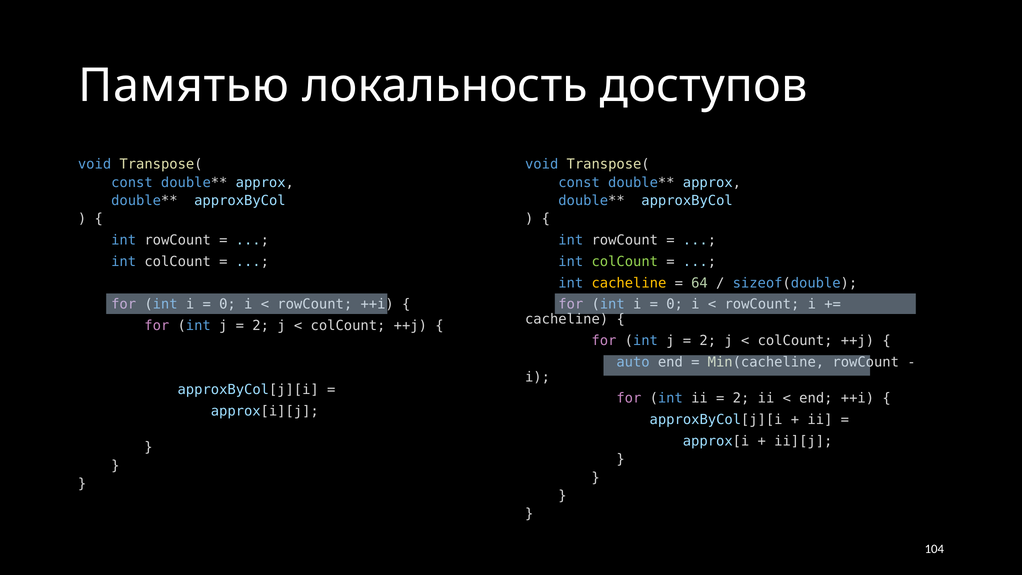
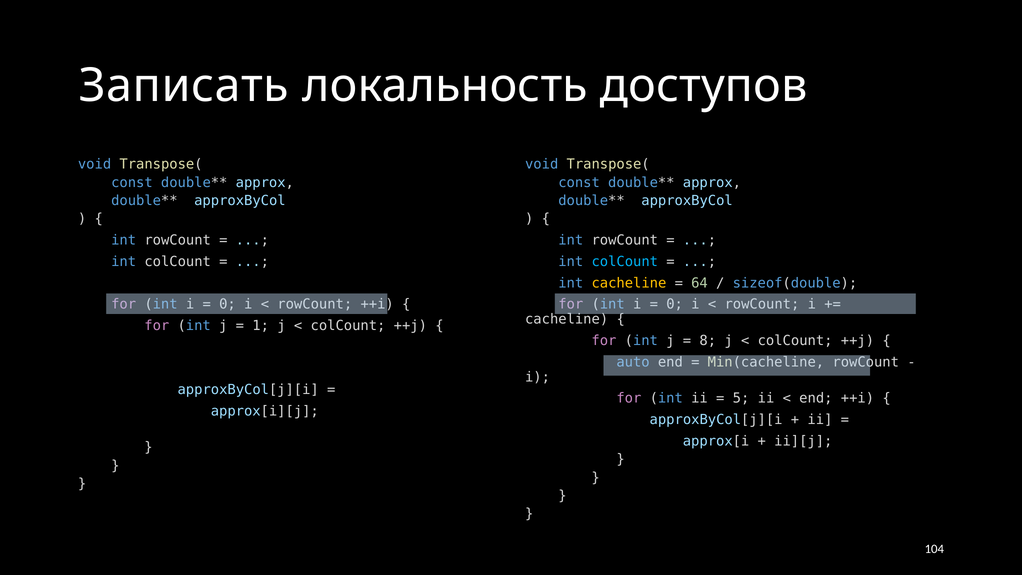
Памятью: Памятью -> Записать
colCount at (625, 261) colour: light green -> light blue
2 at (261, 326): 2 -> 1
2 at (708, 341): 2 -> 8
2 at (741, 398): 2 -> 5
